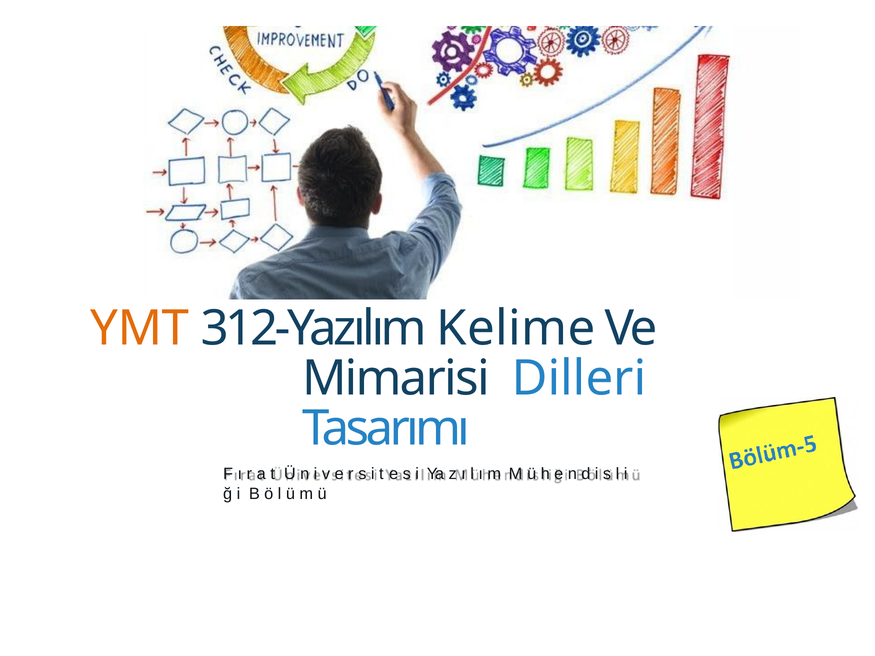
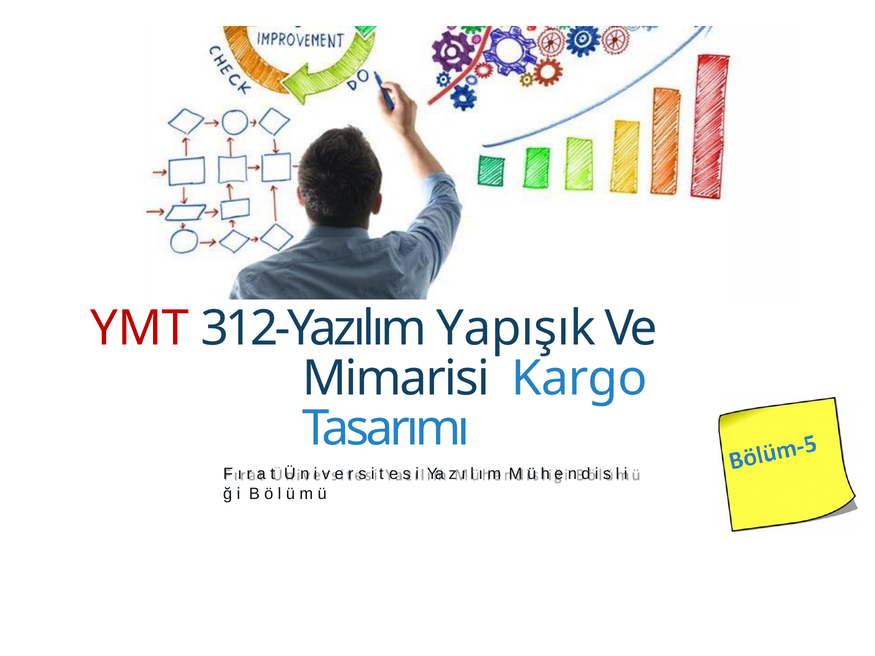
YMT colour: orange -> red
Kelime: Kelime -> Yapışık
Dilleri: Dilleri -> Kargo
